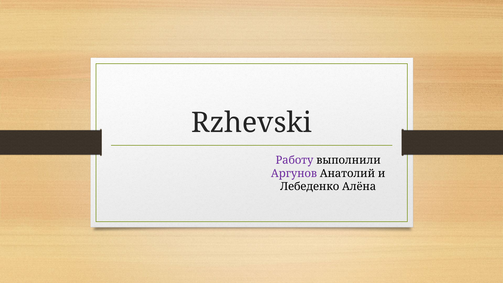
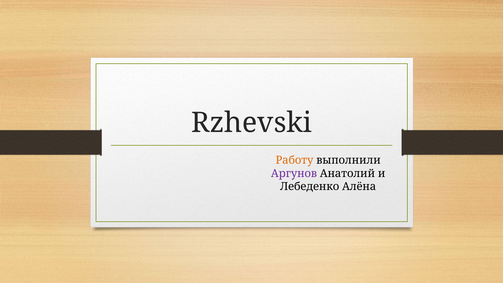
Работу colour: purple -> orange
